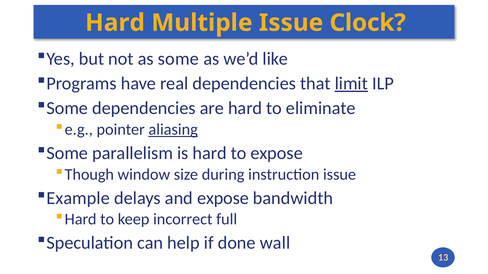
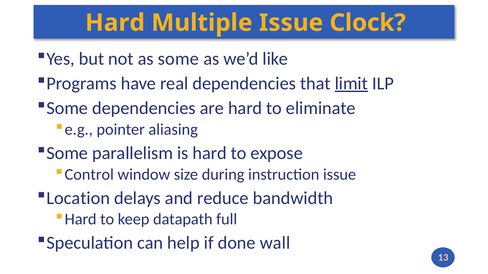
aliasing underline: present -> none
Though: Though -> Control
Example: Example -> Location
and expose: expose -> reduce
incorrect: incorrect -> datapath
